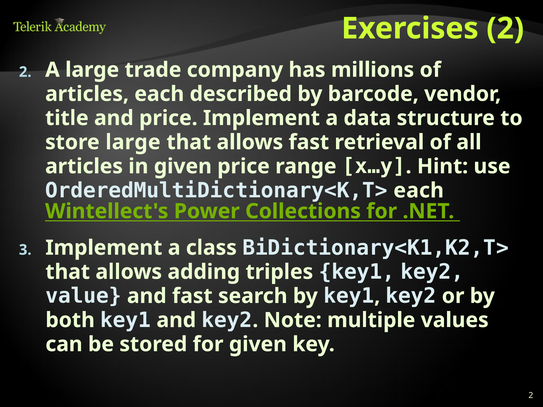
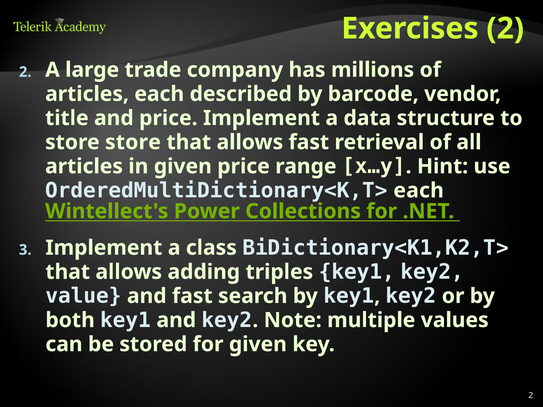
store large: large -> store
